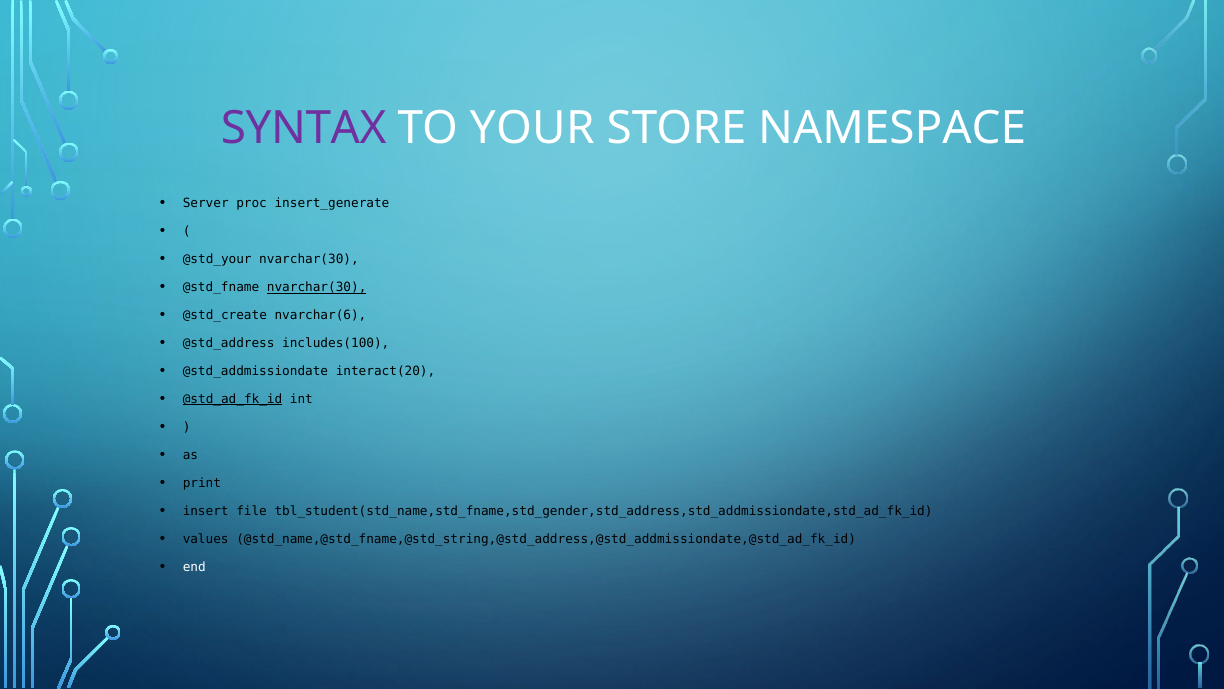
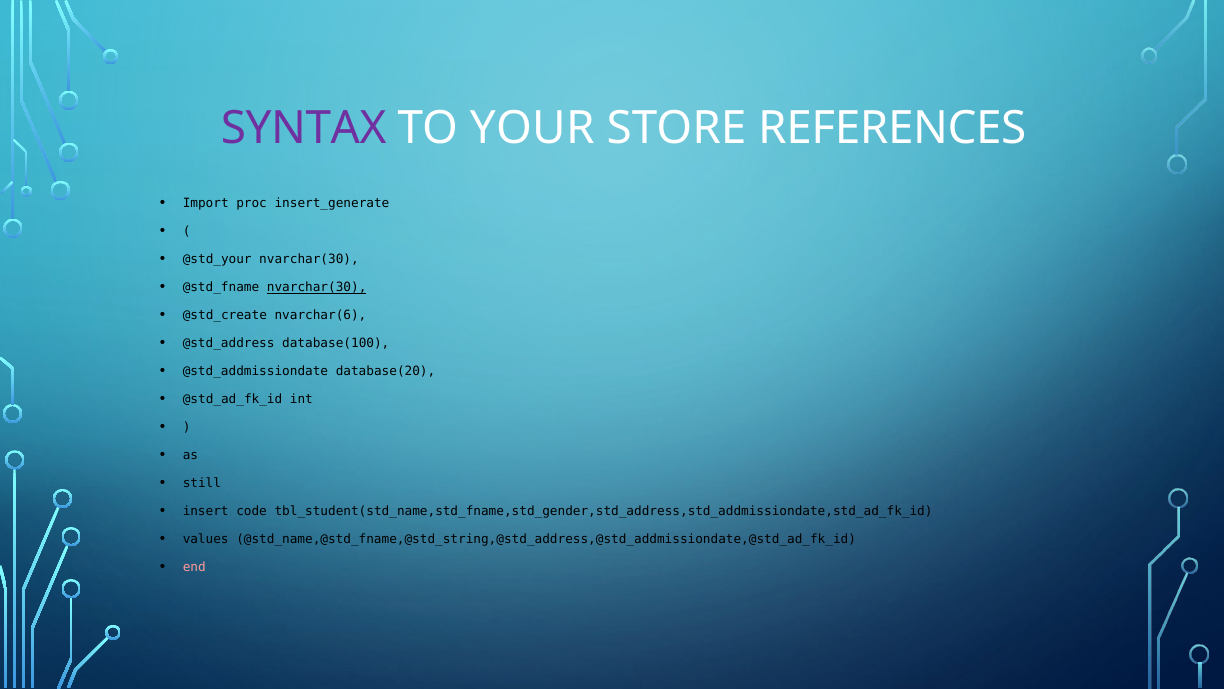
NAMESPACE: NAMESPACE -> REFERENCES
Server: Server -> Import
includes(100: includes(100 -> database(100
interact(20: interact(20 -> database(20
@std_ad_fk_id underline: present -> none
print: print -> still
file: file -> code
end colour: white -> pink
